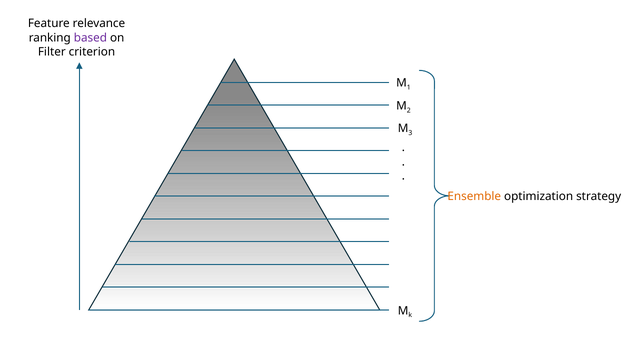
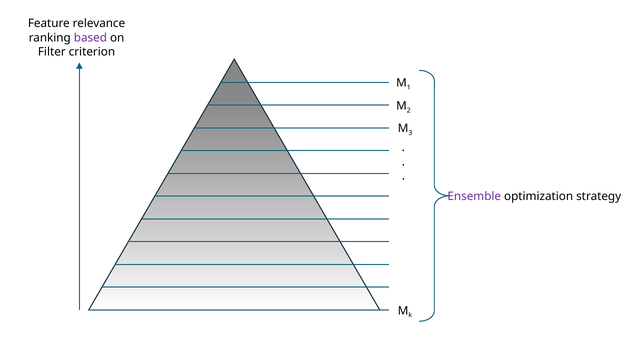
Ensemble colour: orange -> purple
